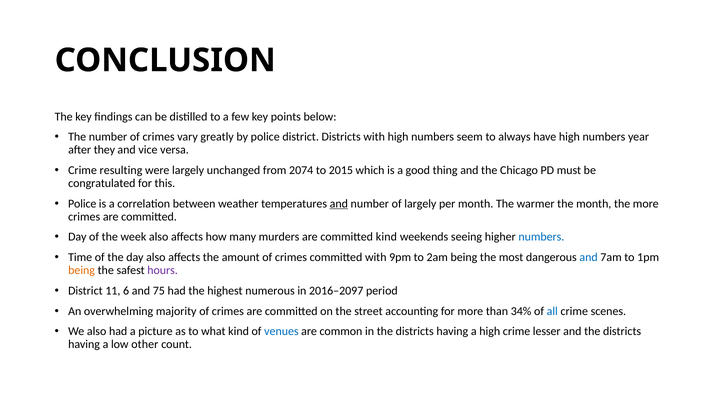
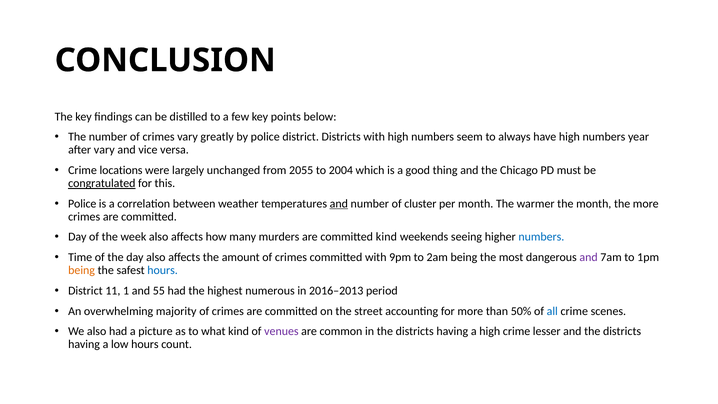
after they: they -> vary
resulting: resulting -> locations
2074: 2074 -> 2055
2015: 2015 -> 2004
congratulated underline: none -> present
of largely: largely -> cluster
and at (589, 257) colour: blue -> purple
hours at (163, 270) colour: purple -> blue
6: 6 -> 1
75: 75 -> 55
2016–2097: 2016–2097 -> 2016–2013
34%: 34% -> 50%
venues colour: blue -> purple
low other: other -> hours
